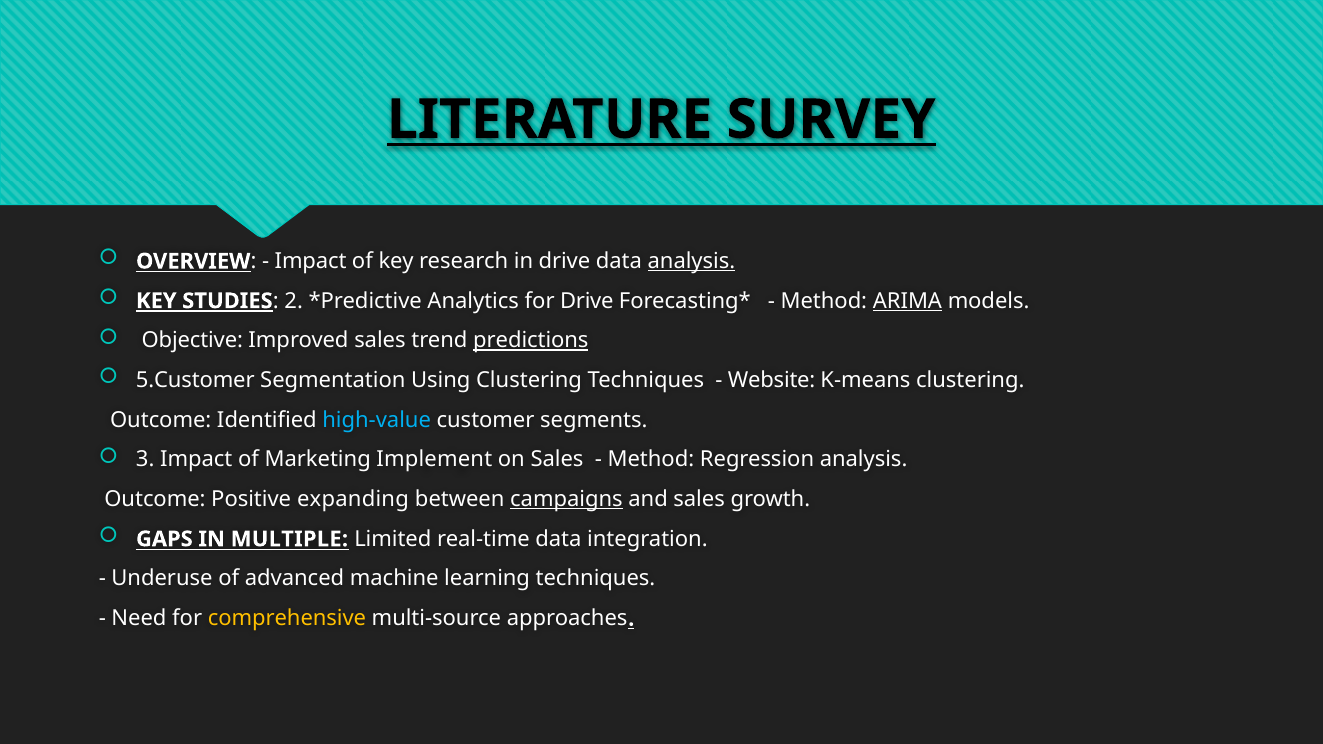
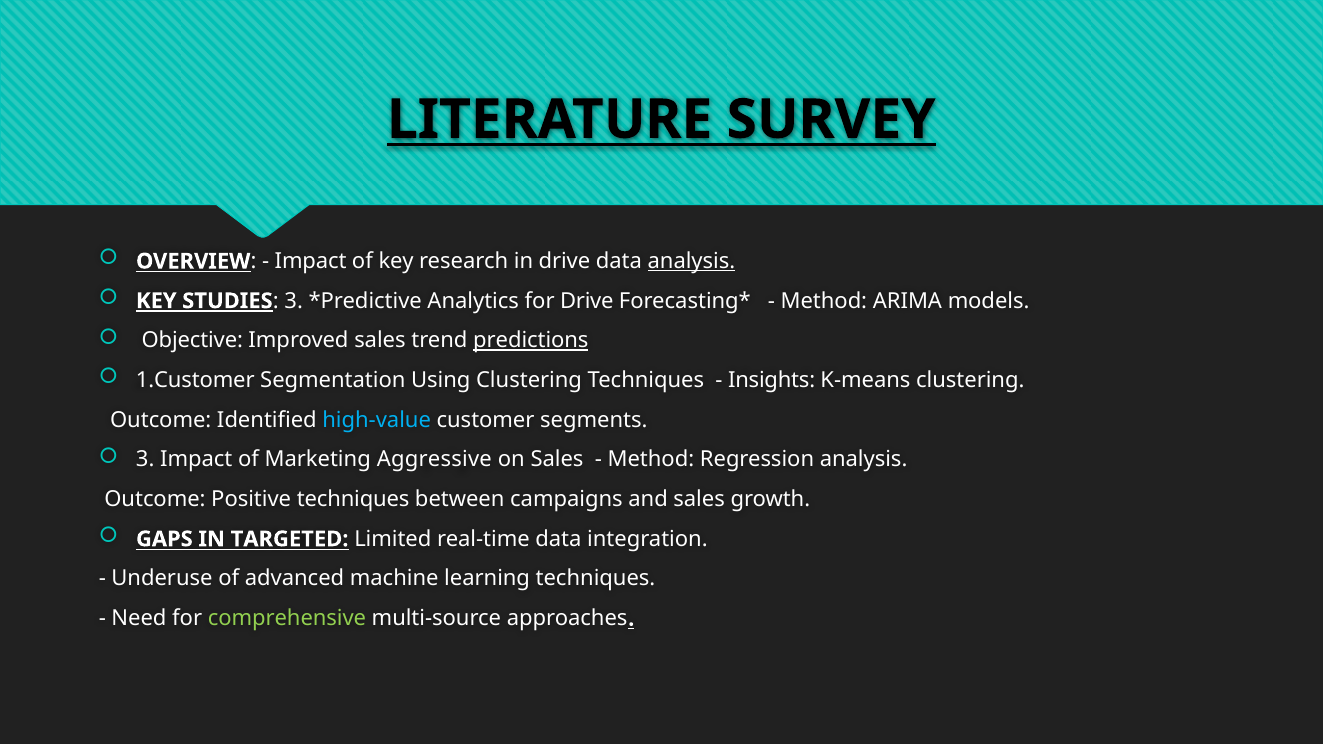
STUDIES 2: 2 -> 3
ARIMA underline: present -> none
5.Customer: 5.Customer -> 1.Customer
Website: Website -> Insights
Implement: Implement -> Aggressive
Positive expanding: expanding -> techniques
campaigns underline: present -> none
MULTIPLE: MULTIPLE -> TARGETED
comprehensive colour: yellow -> light green
